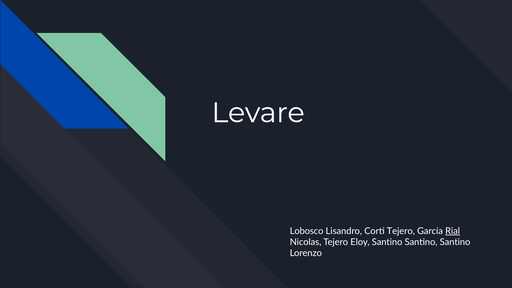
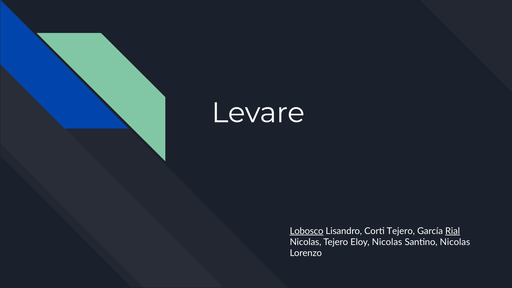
Lobosco underline: none -> present
Eloy Santino: Santino -> Nicolas
Santino at (455, 242): Santino -> Nicolas
